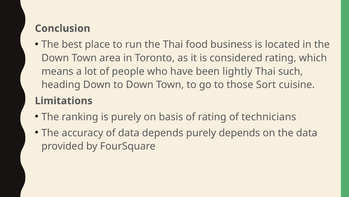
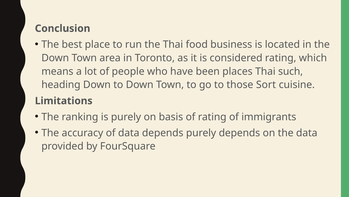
lightly: lightly -> places
technicians: technicians -> immigrants
